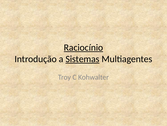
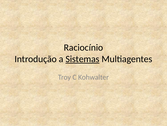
Raciocínio underline: present -> none
